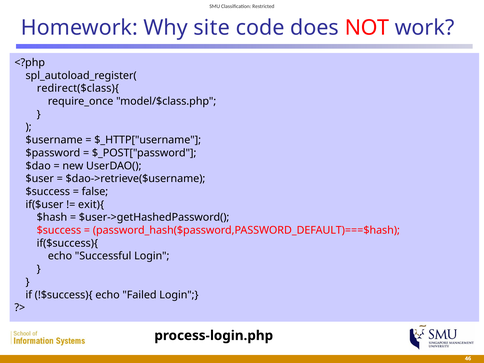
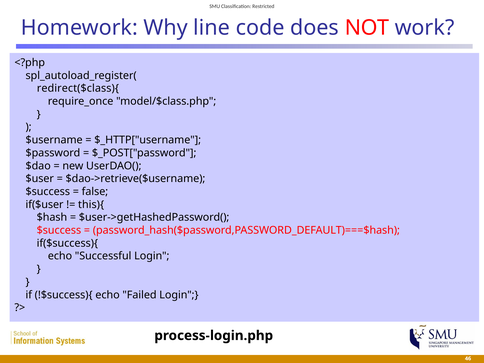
site: site -> line
exit){: exit){ -> this){
